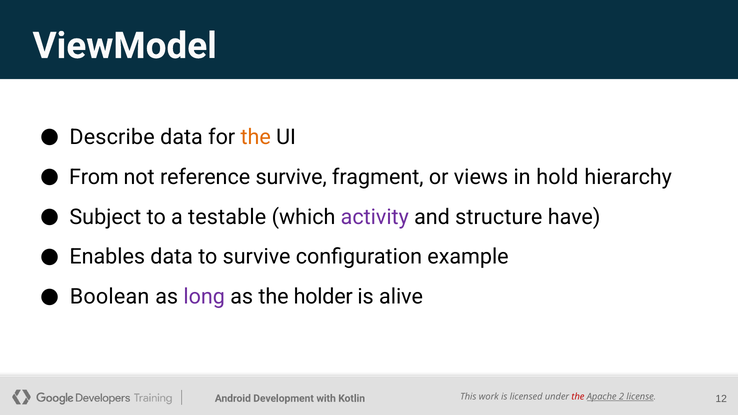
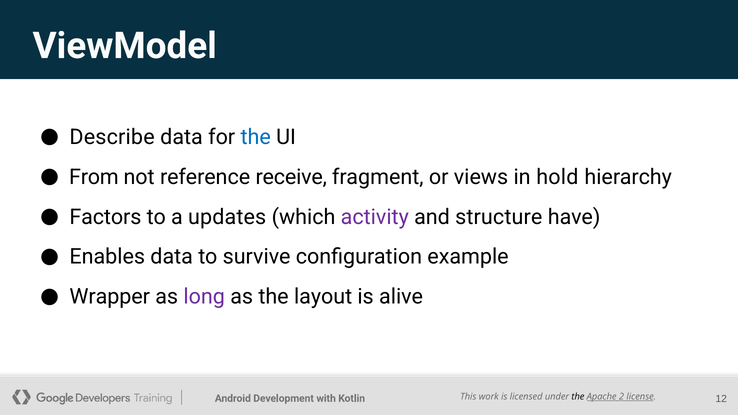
the at (256, 137) colour: orange -> blue
reference survive: survive -> receive
Subject: Subject -> Factors
testable: testable -> updates
Boolean: Boolean -> Wrapper
holder: holder -> layout
the at (578, 397) colour: red -> black
